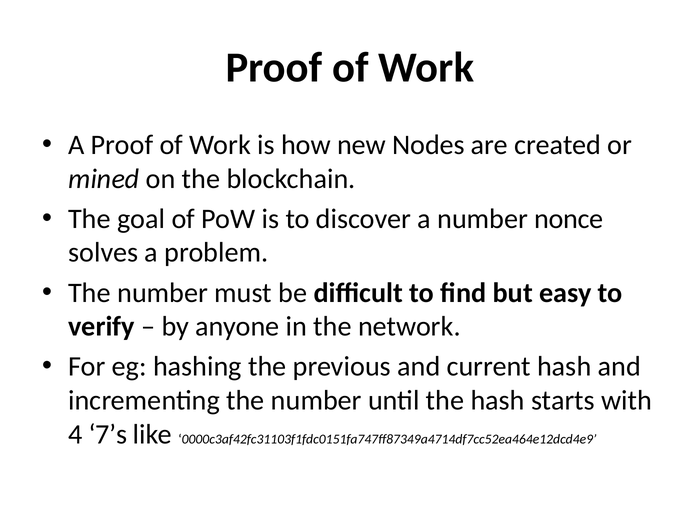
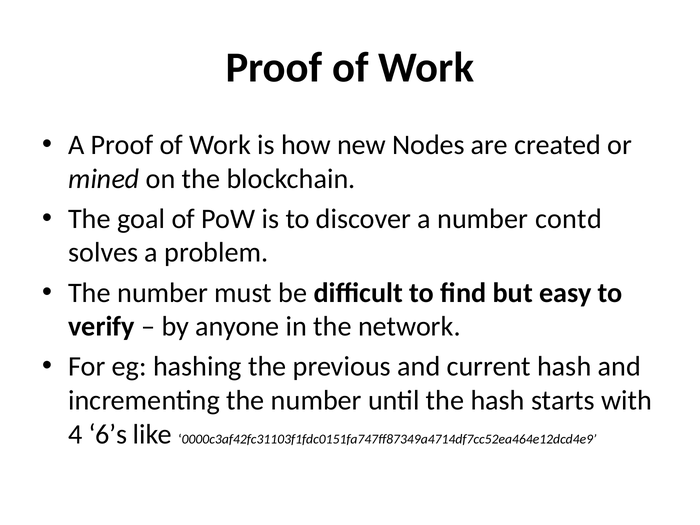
nonce: nonce -> contd
7’s: 7’s -> 6’s
